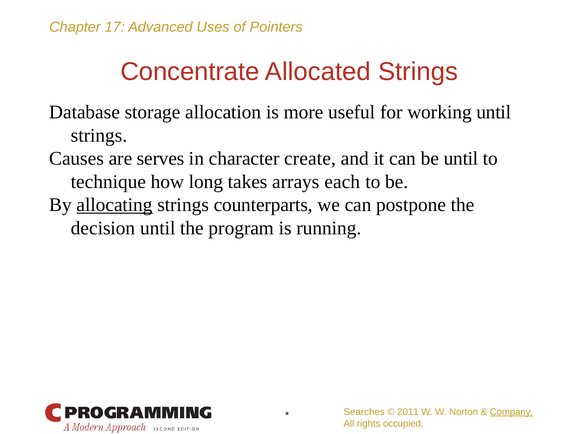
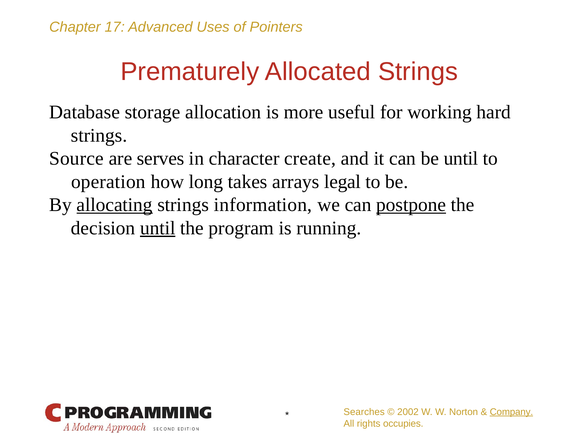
Concentrate: Concentrate -> Prematurely
working until: until -> hard
Causes: Causes -> Source
technique: technique -> operation
each: each -> legal
counterparts: counterparts -> information
postpone underline: none -> present
until at (158, 228) underline: none -> present
2011: 2011 -> 2002
occupied: occupied -> occupies
